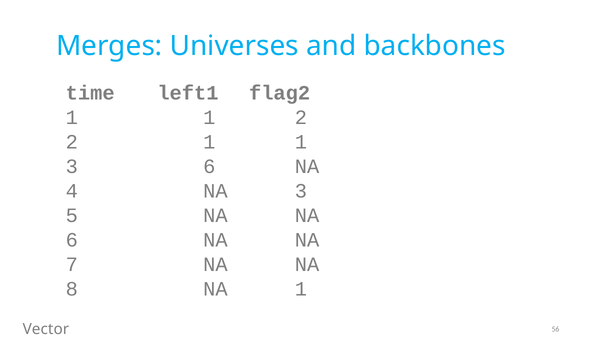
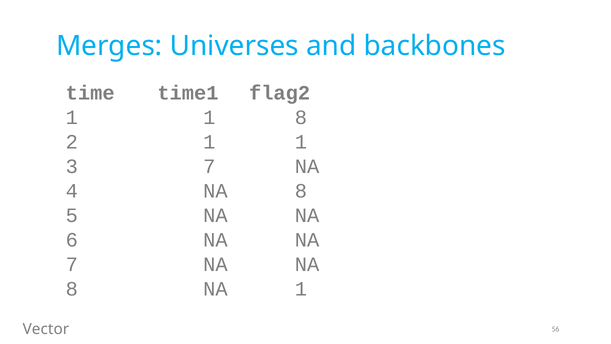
left1: left1 -> time1
1 2: 2 -> 8
3 6: 6 -> 7
4 NA 3: 3 -> 8
